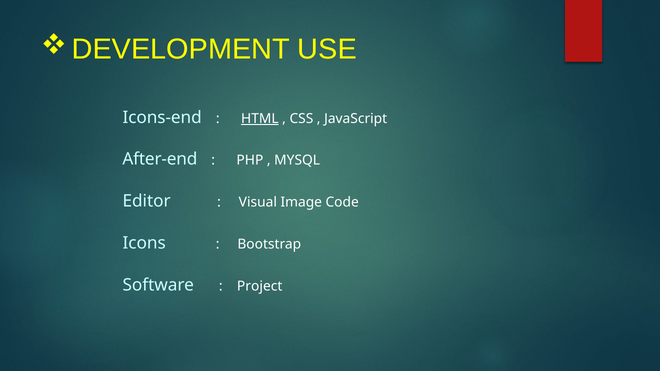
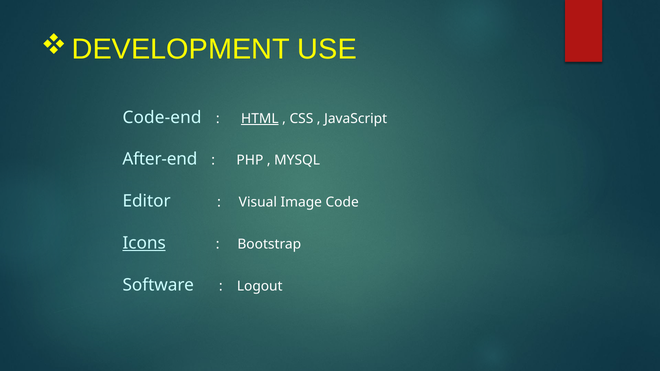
Icons-end: Icons-end -> Code-end
Icons underline: none -> present
Project: Project -> Logout
